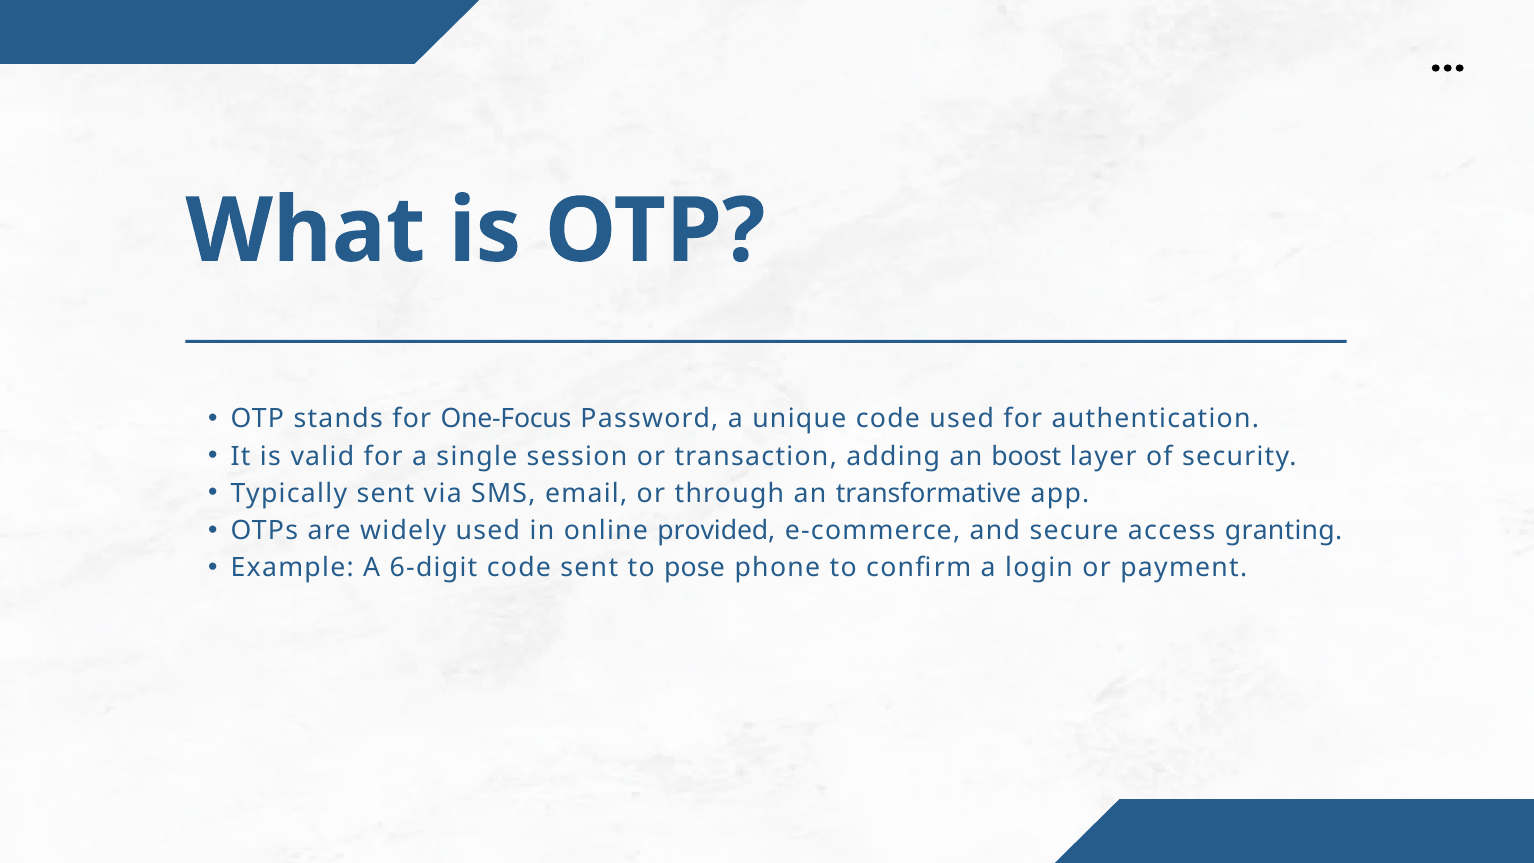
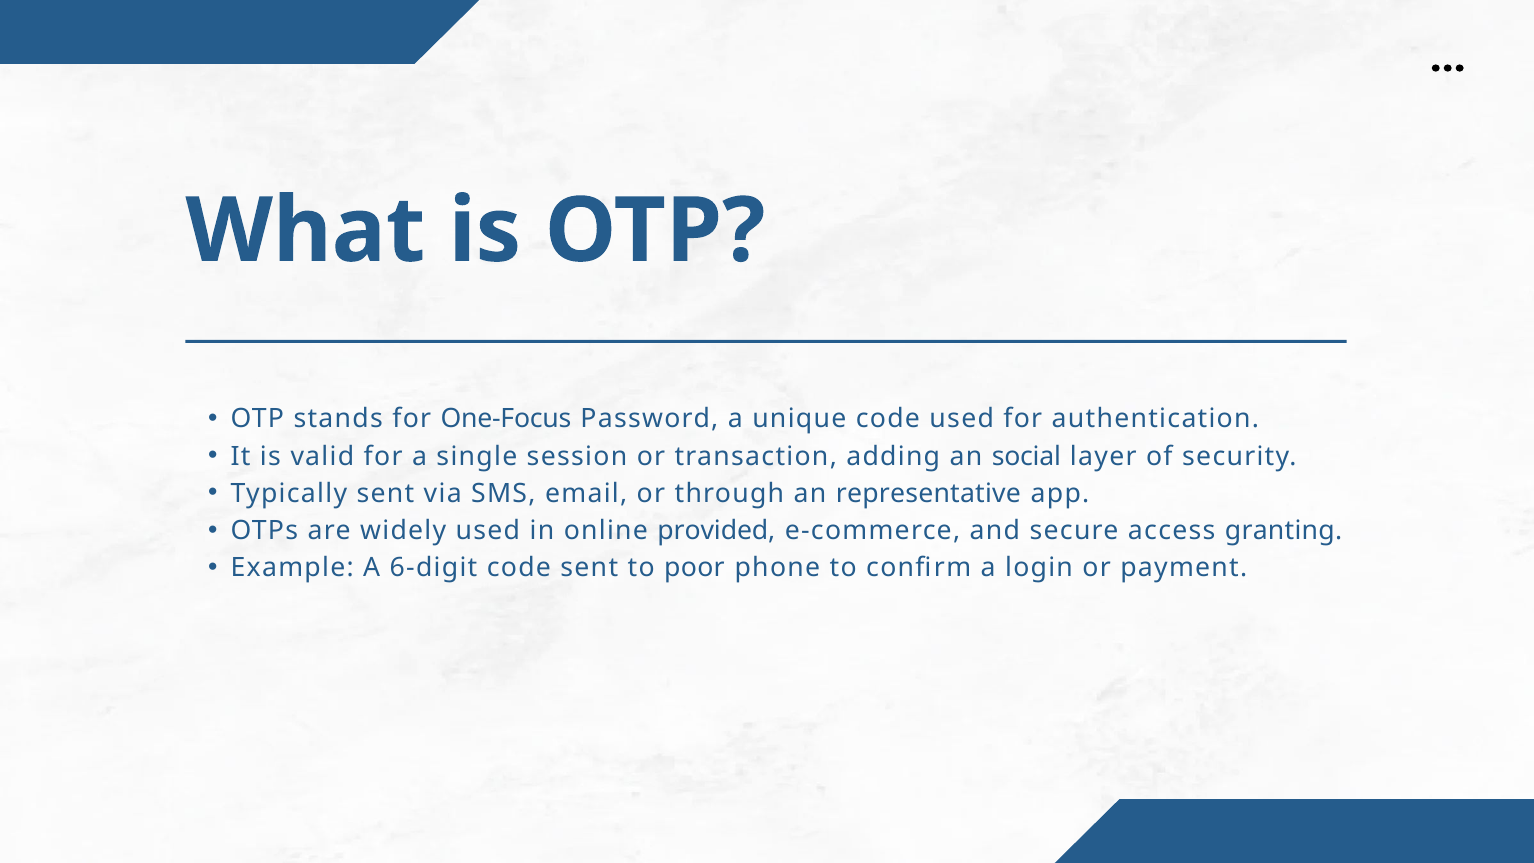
boost: boost -> social
transformative: transformative -> representative
pose: pose -> poor
